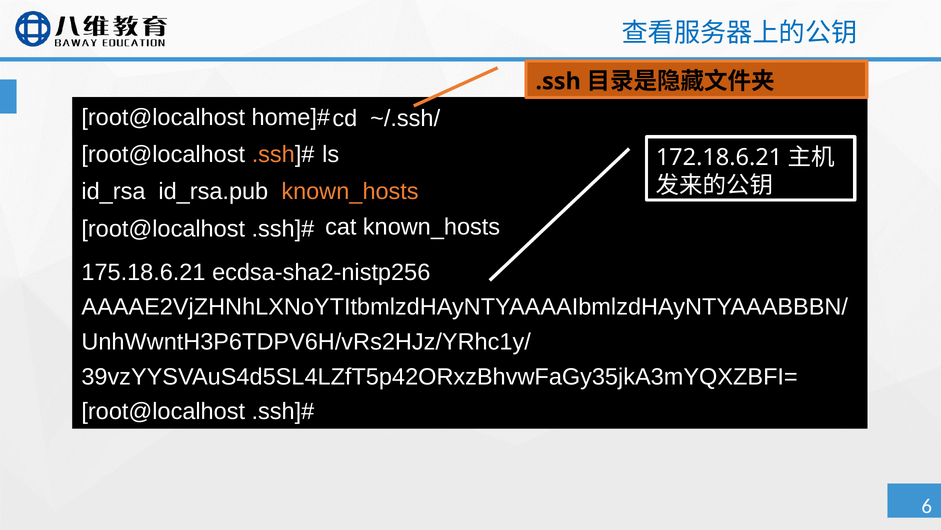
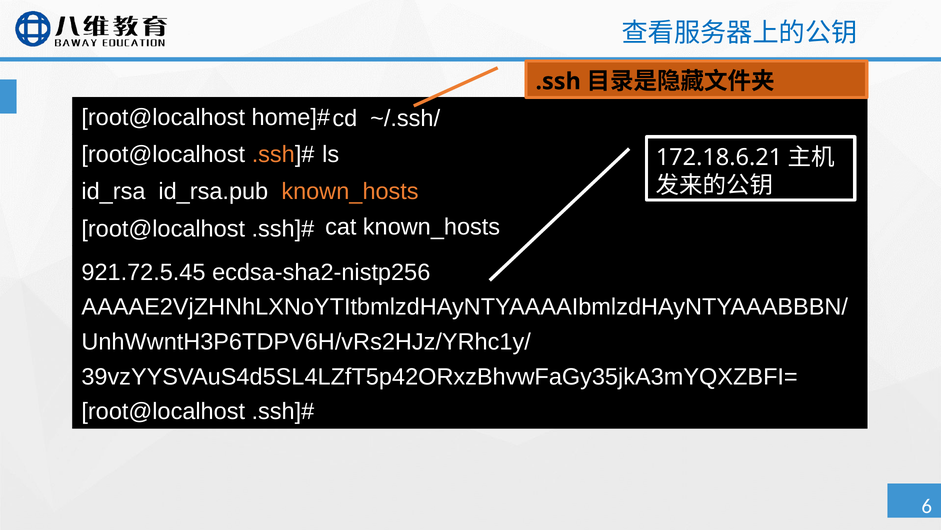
175.18.6.21: 175.18.6.21 -> 921.72.5.45
